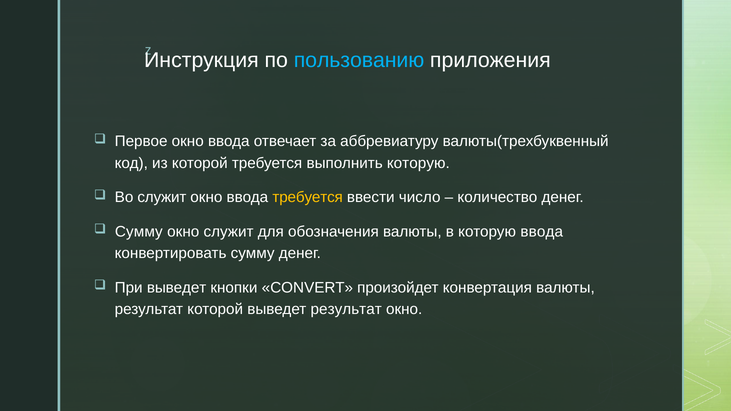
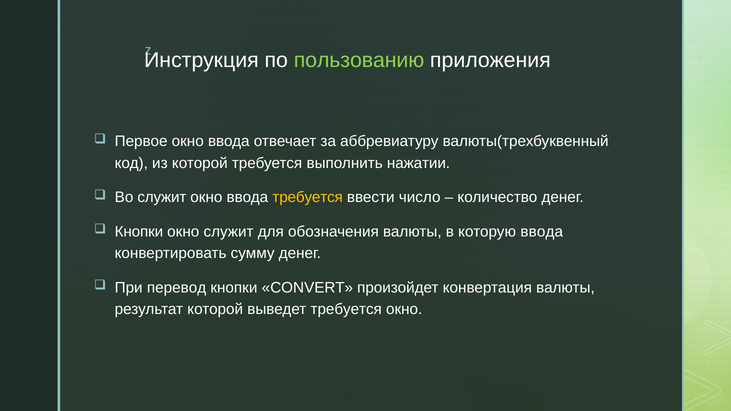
пользованию colour: light blue -> light green
выполнить которую: которую -> нажатии
Сумму at (139, 232): Сумму -> Кнопки
При выведет: выведет -> перевод
выведет результат: результат -> требуется
